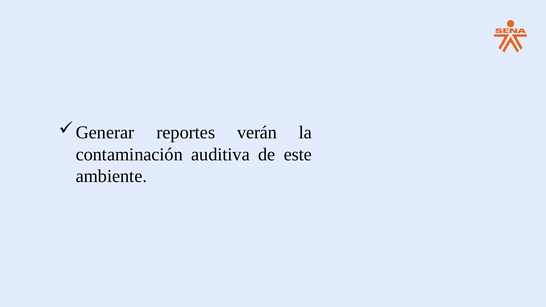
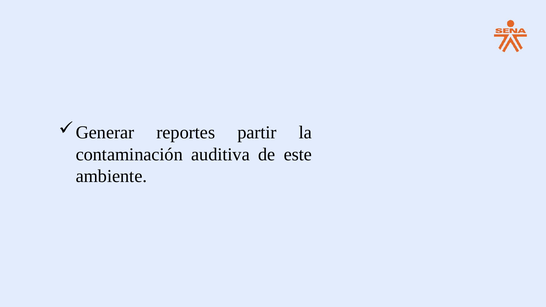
verán: verán -> partir
